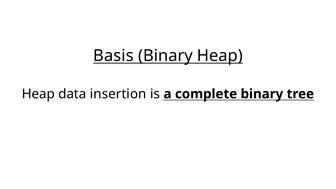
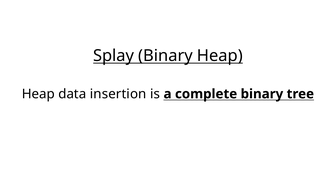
Basis: Basis -> Splay
